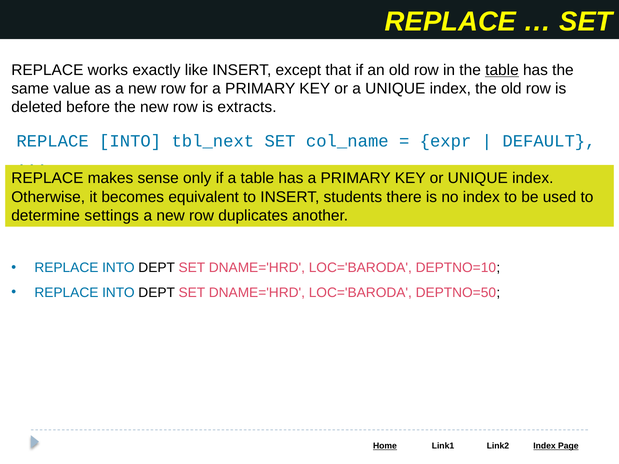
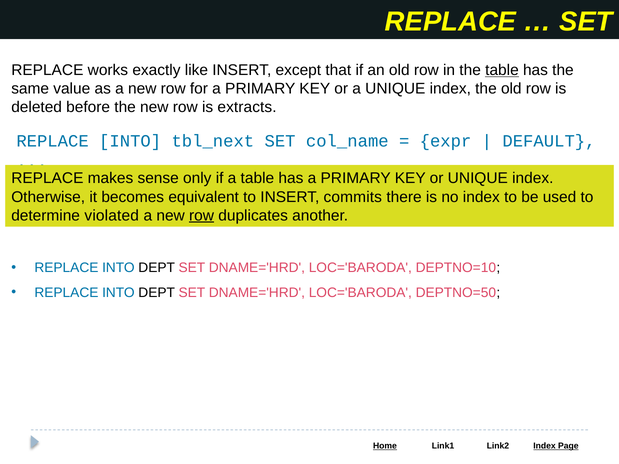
students: students -> commits
settings: settings -> violated
row at (202, 216) underline: none -> present
